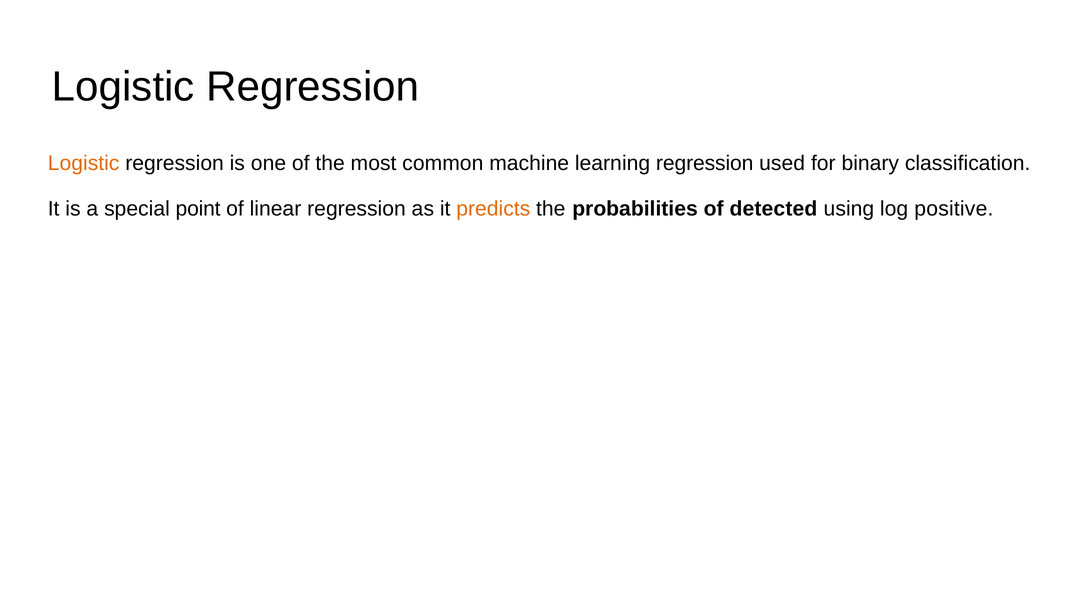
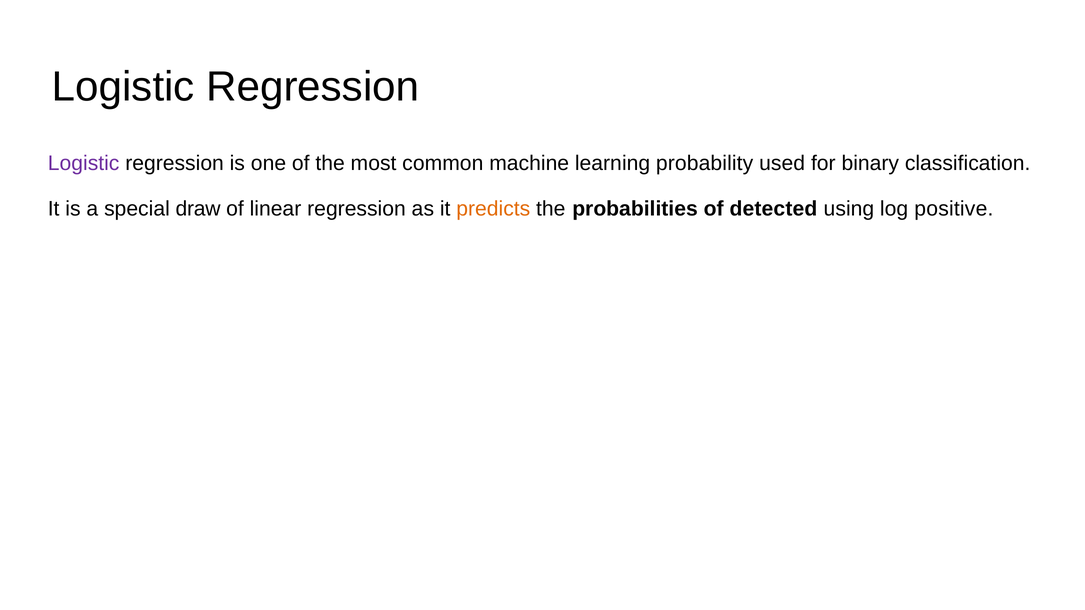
Logistic at (84, 163) colour: orange -> purple
learning regression: regression -> probability
point: point -> draw
